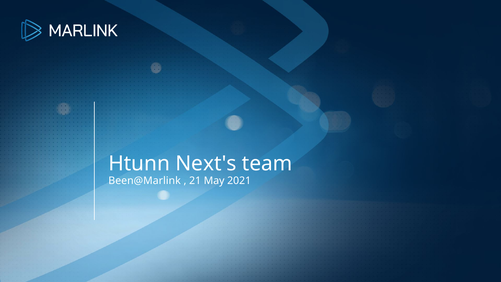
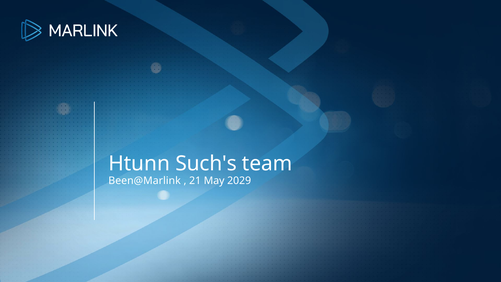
Next's: Next's -> Such's
2021: 2021 -> 2029
